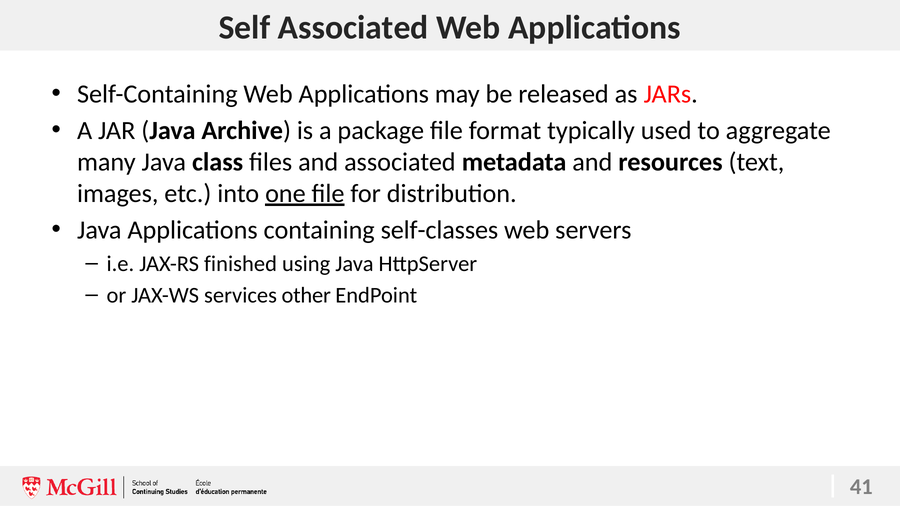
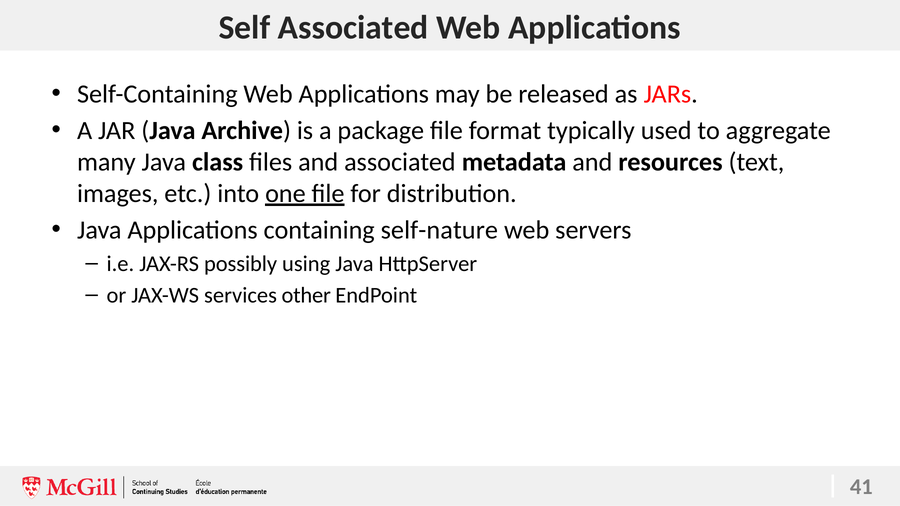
self-classes: self-classes -> self-nature
finished: finished -> possibly
